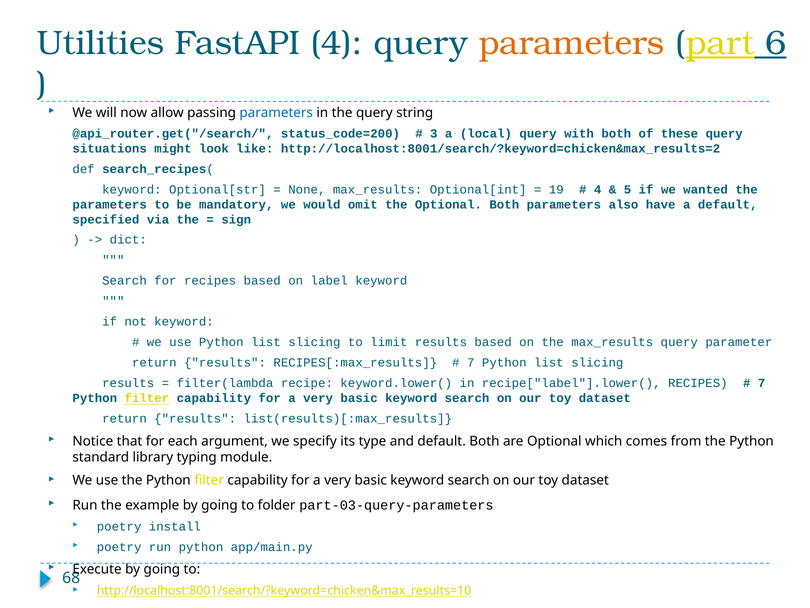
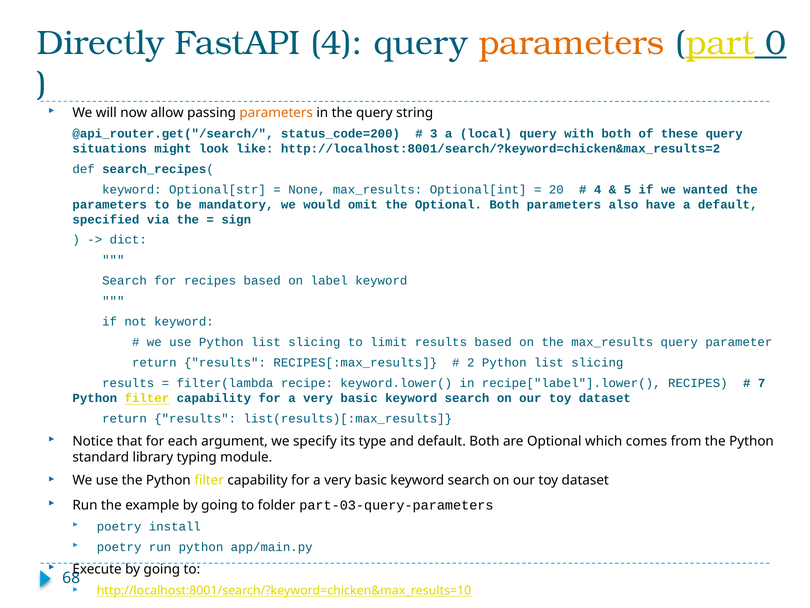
Utilities: Utilities -> Directly
6: 6 -> 0
parameters at (276, 113) colour: blue -> orange
19: 19 -> 20
7 at (471, 363): 7 -> 2
